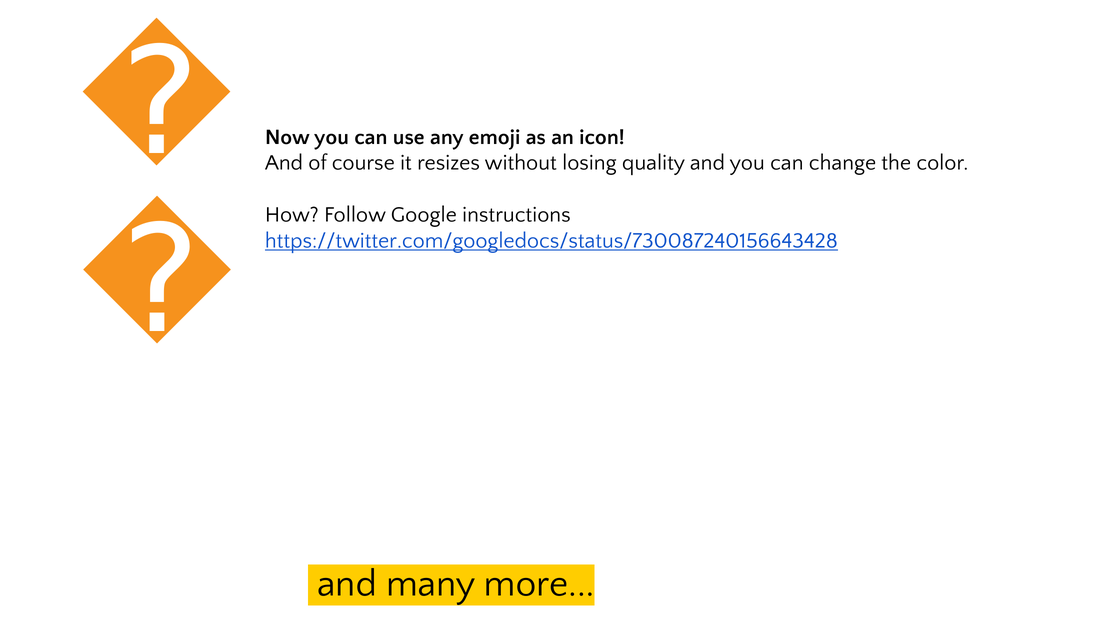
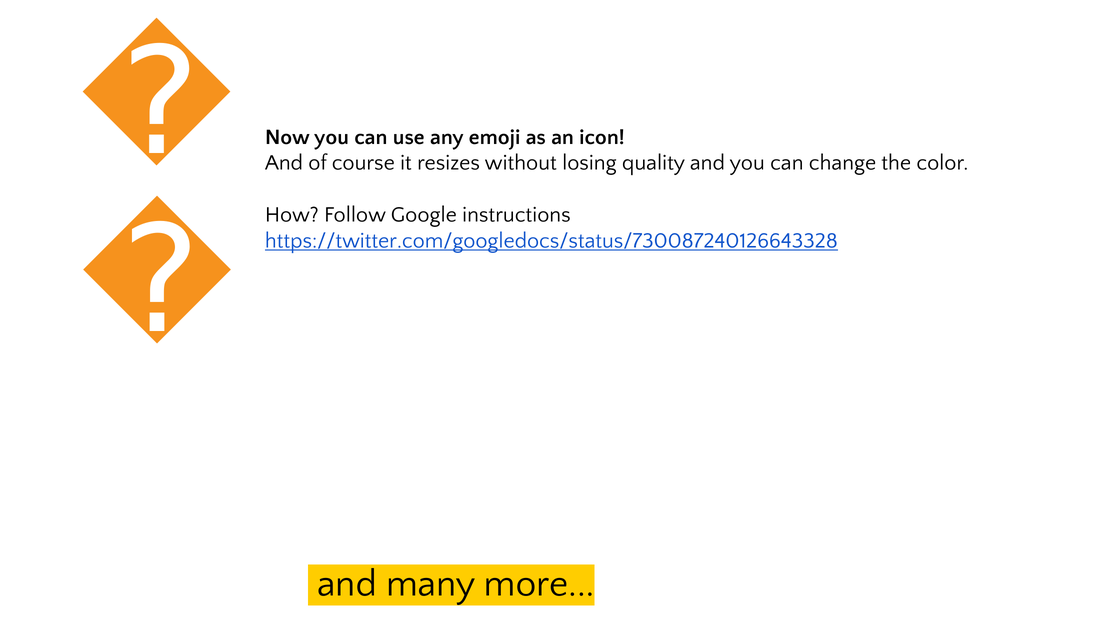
https://twitter.com/googledocs/status/730087240156643428: https://twitter.com/googledocs/status/730087240156643428 -> https://twitter.com/googledocs/status/730087240126643328
